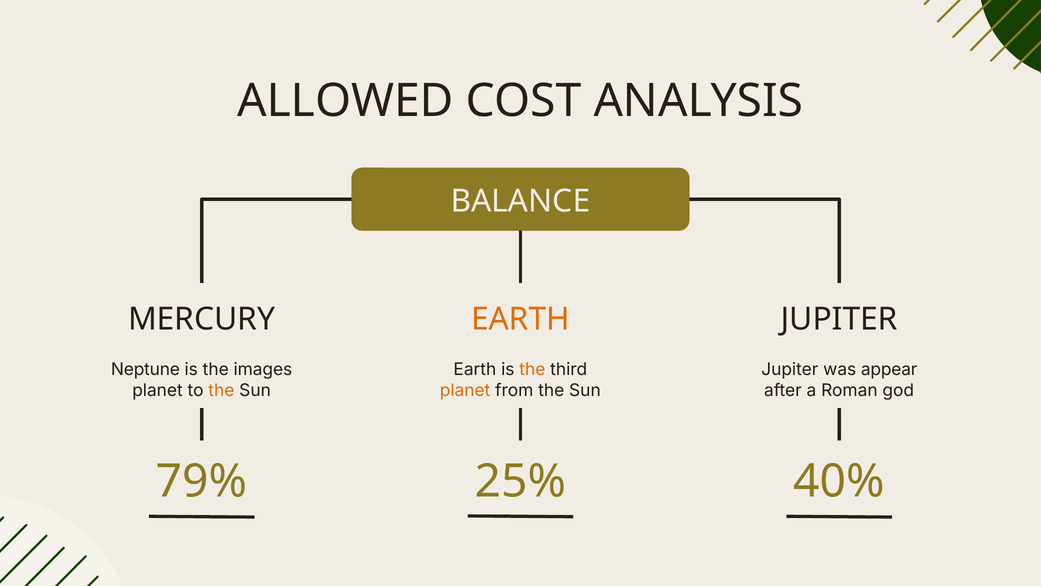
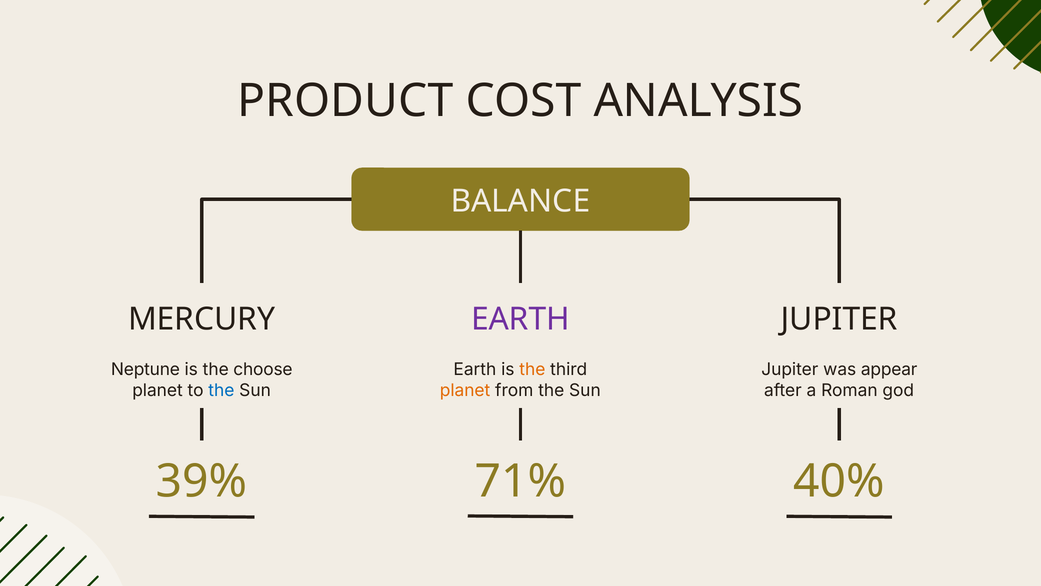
ALLOWED: ALLOWED -> PRODUCT
EARTH at (521, 319) colour: orange -> purple
images: images -> choose
the at (221, 390) colour: orange -> blue
79%: 79% -> 39%
25%: 25% -> 71%
